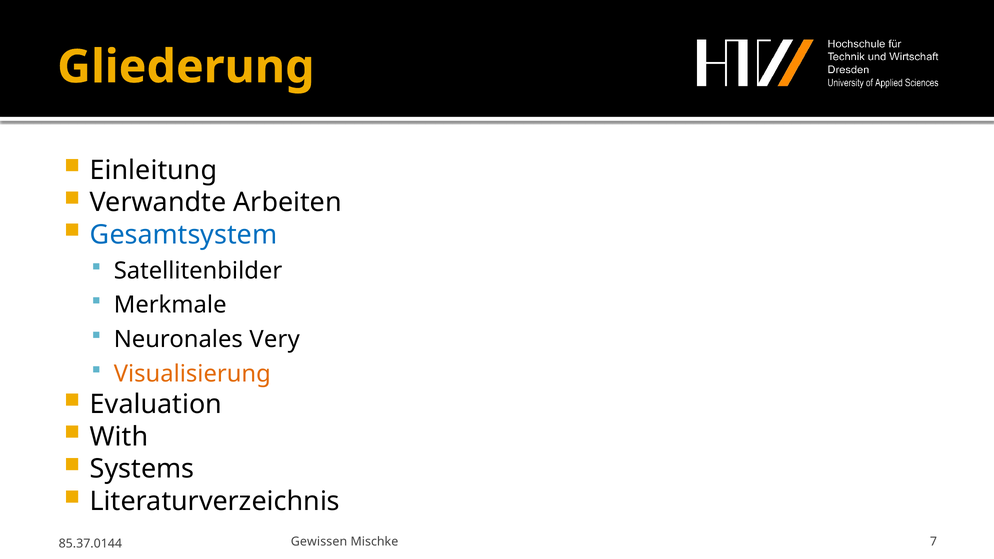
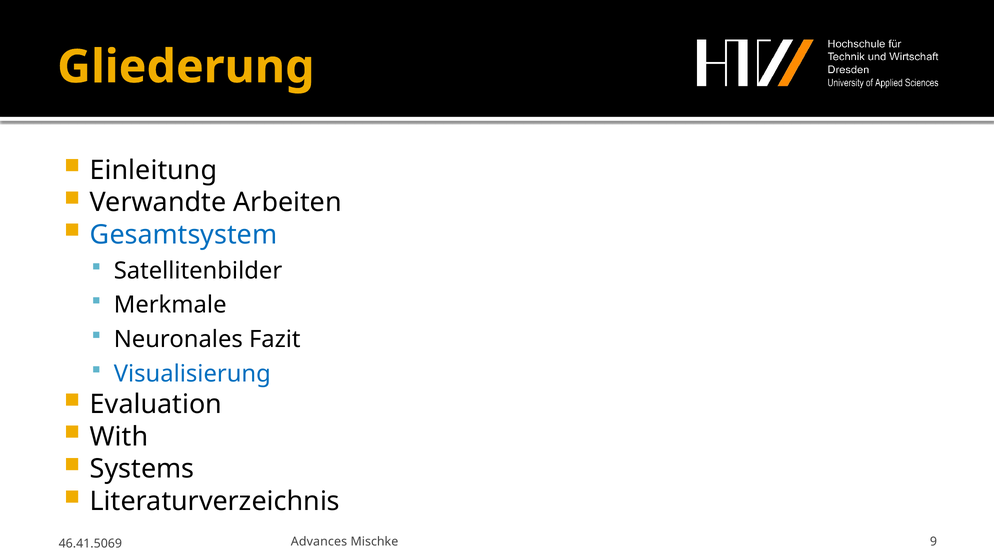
Very: Very -> Fazit
Visualisierung colour: orange -> blue
Gewissen: Gewissen -> Advances
7: 7 -> 9
85.37.0144: 85.37.0144 -> 46.41.5069
